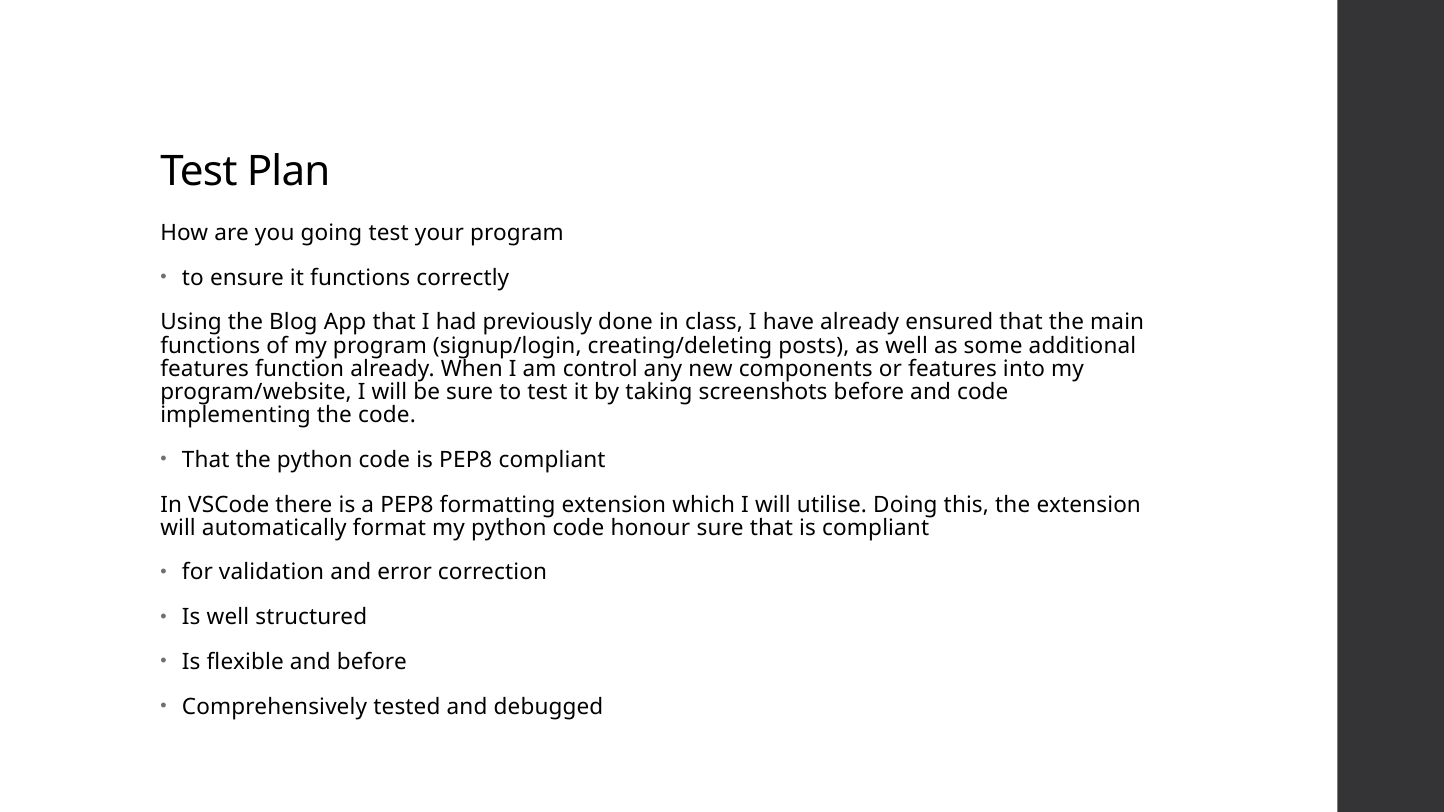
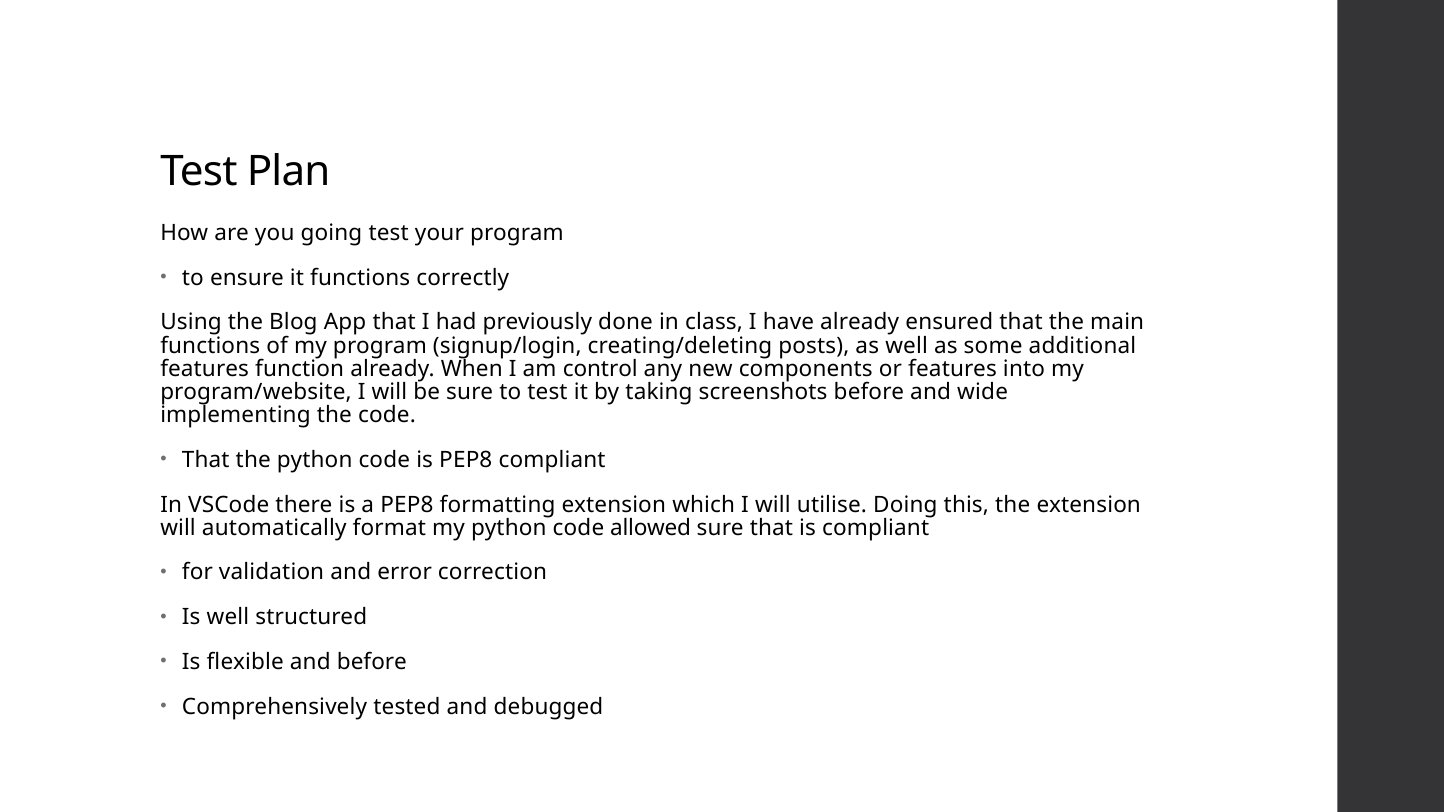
and code: code -> wide
honour: honour -> allowed
